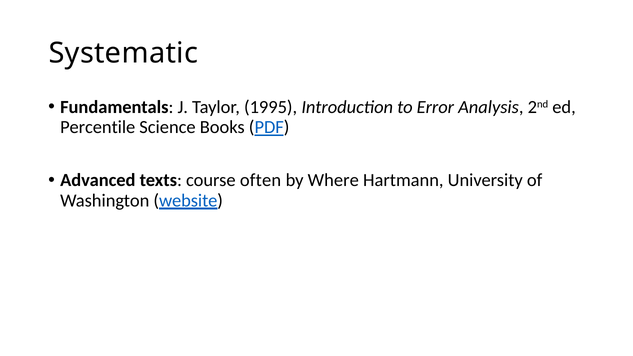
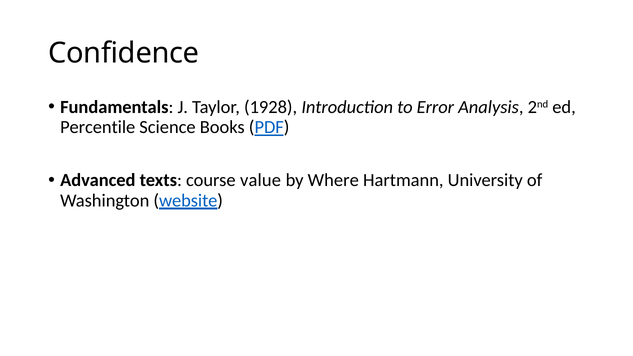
Systematic: Systematic -> Confidence
1995: 1995 -> 1928
often: often -> value
